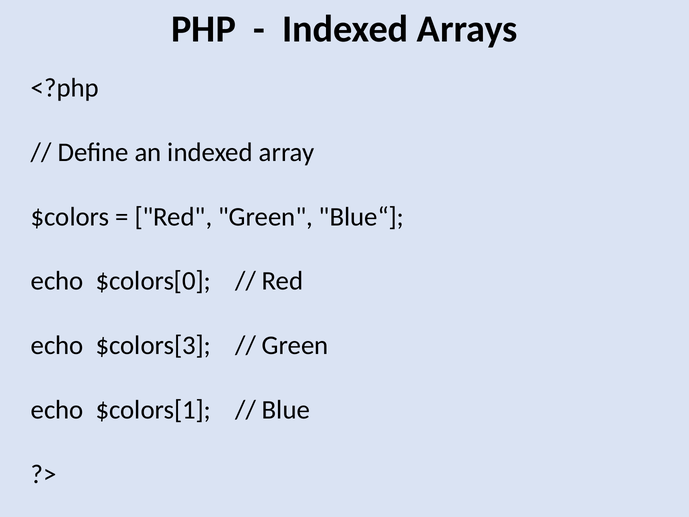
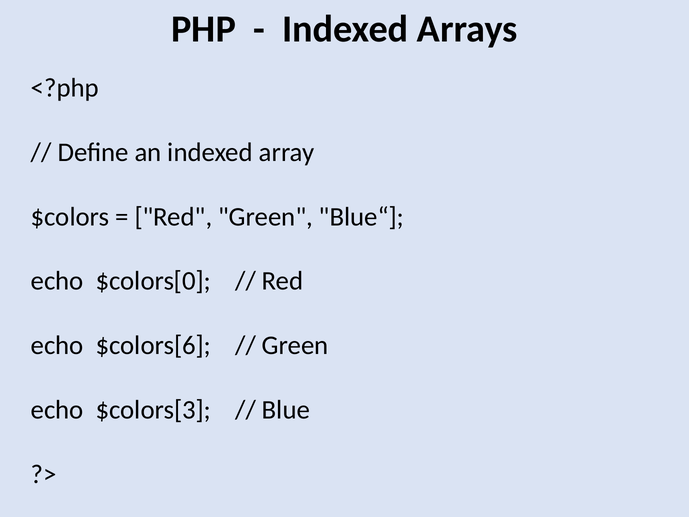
$colors[3: $colors[3 -> $colors[6
$colors[1: $colors[1 -> $colors[3
